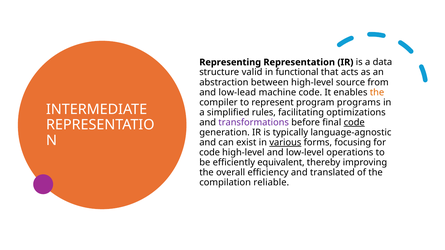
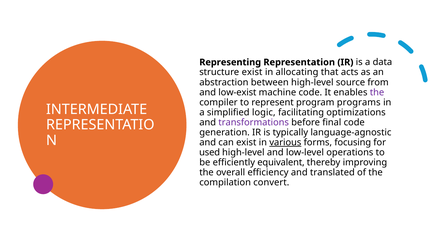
structure valid: valid -> exist
functional: functional -> allocating
low-lead: low-lead -> low-exist
the at (377, 92) colour: orange -> purple
rules: rules -> logic
code at (354, 122) underline: present -> none
code at (210, 153): code -> used
reliable: reliable -> convert
